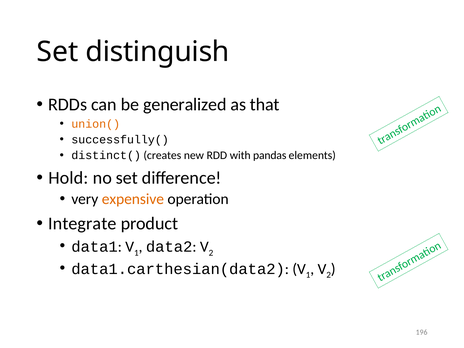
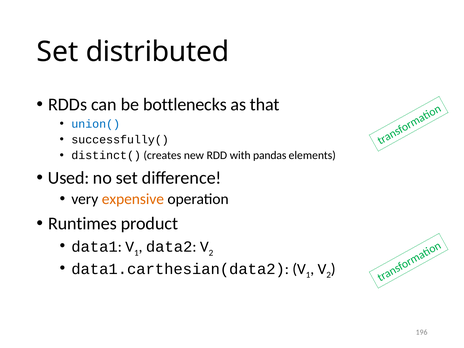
distinguish: distinguish -> distributed
generalized: generalized -> bottlenecks
union( colour: orange -> blue
Hold: Hold -> Used
Integrate: Integrate -> Runtimes
